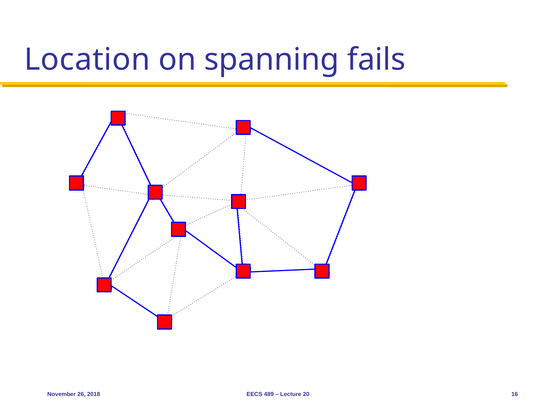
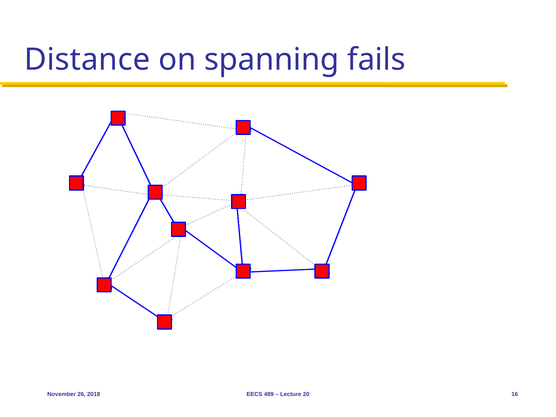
Location: Location -> Distance
